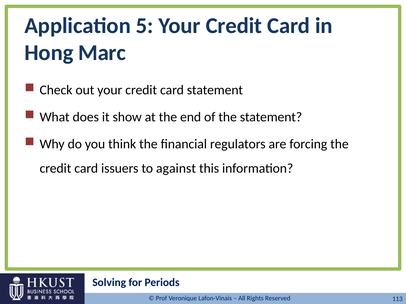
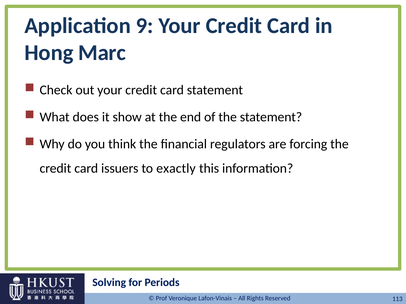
5: 5 -> 9
against: against -> exactly
